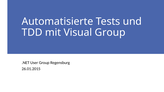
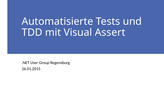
Visual Group: Group -> Assert
